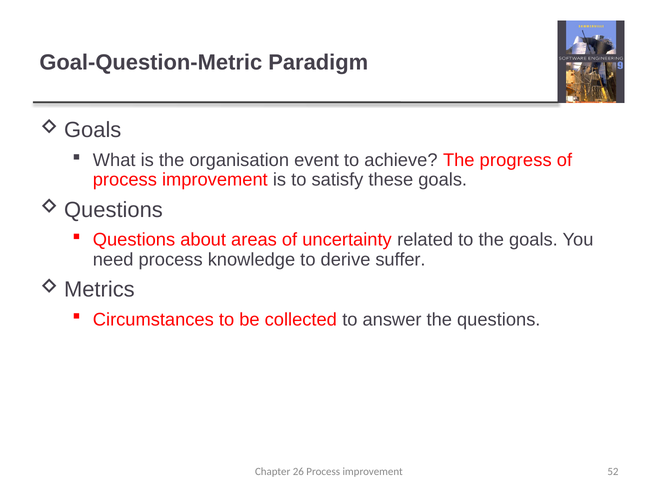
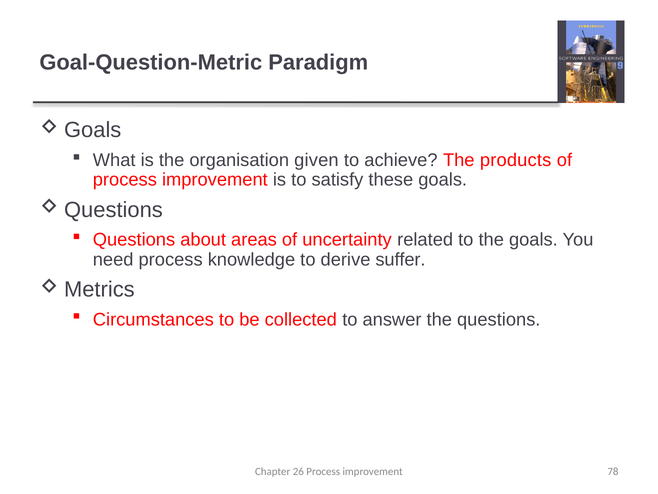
event: event -> given
progress: progress -> products
52: 52 -> 78
